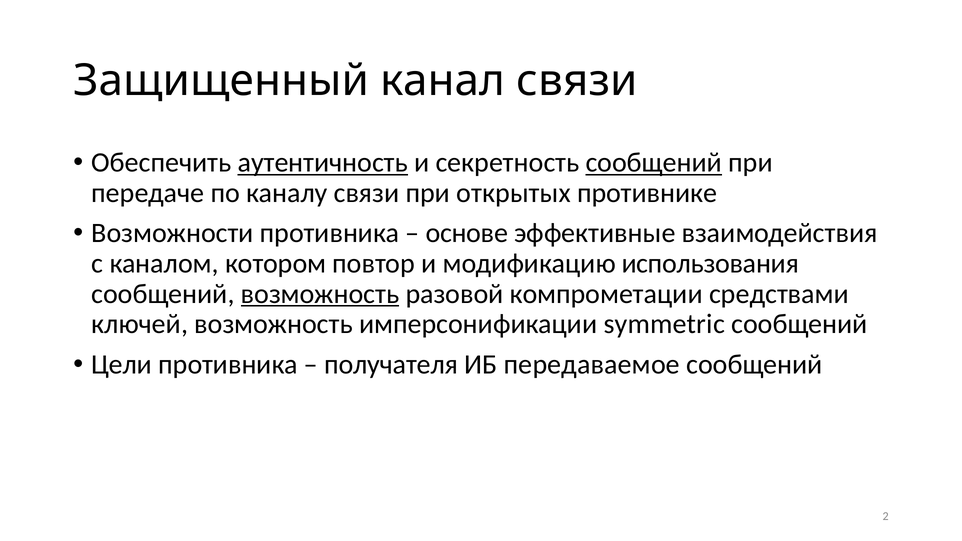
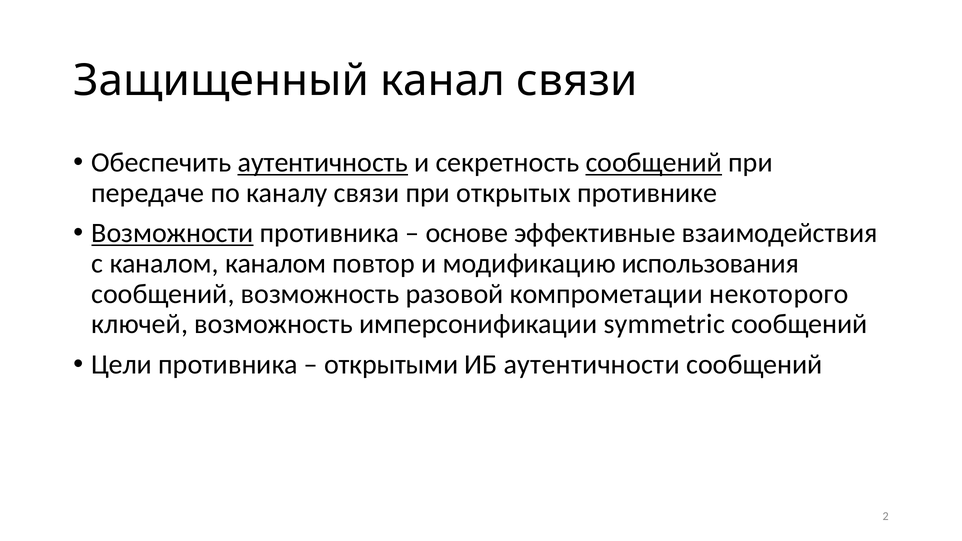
Возможности underline: none -> present
каналом котором: котором -> каналом
возможность at (320, 294) underline: present -> none
средствами: средствами -> некоторого
получателя: получателя -> открытыми
передаваемое: передаваемое -> аутентичности
